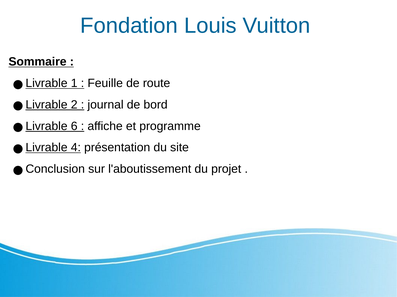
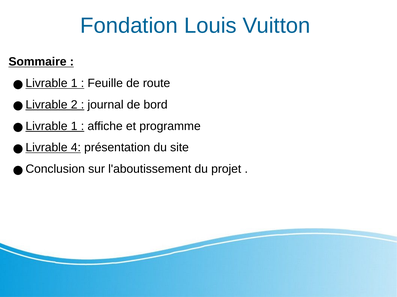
6 at (74, 126): 6 -> 1
